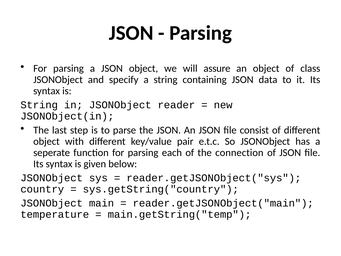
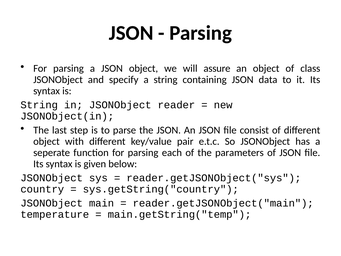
connection: connection -> parameters
